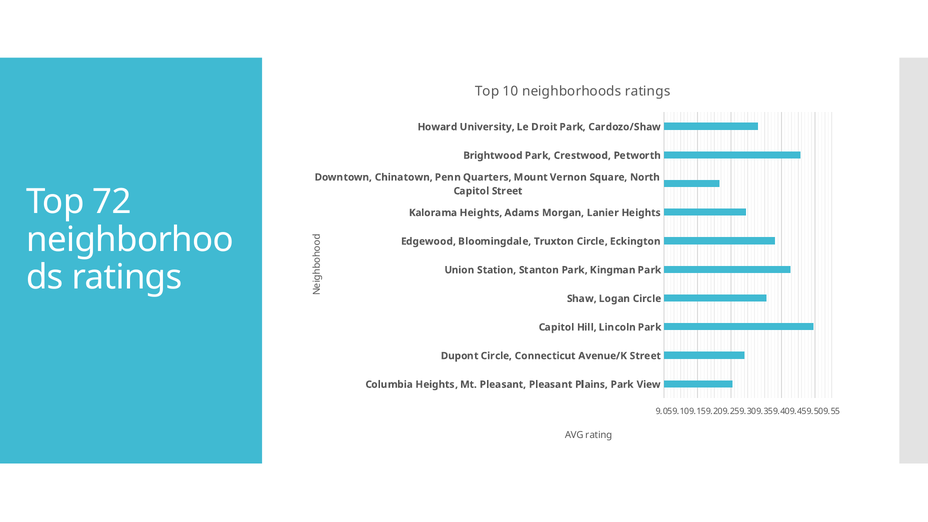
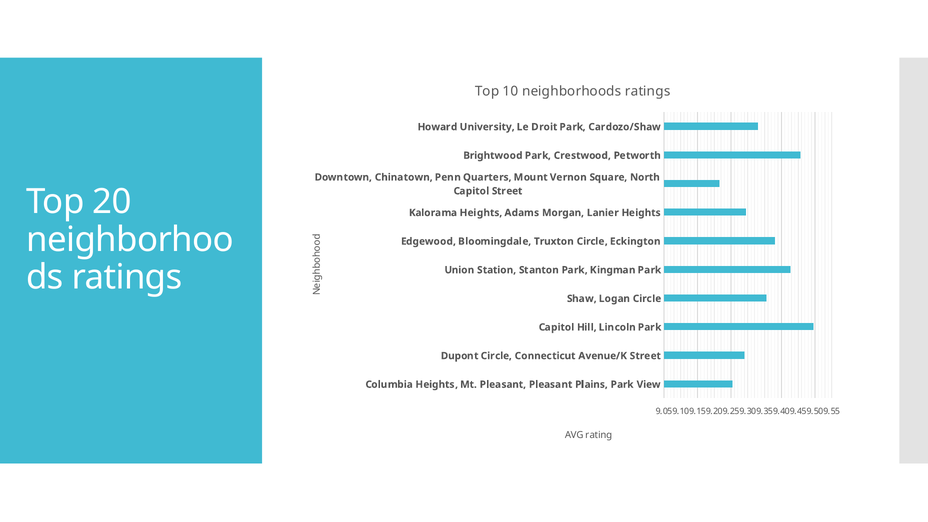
72: 72 -> 20
